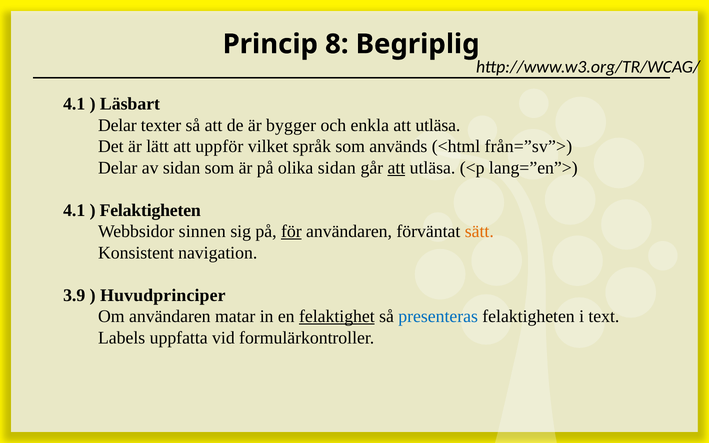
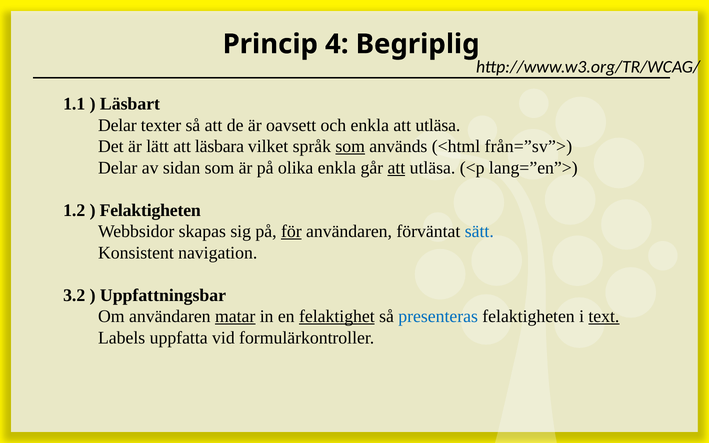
8: 8 -> 4
4.1 at (74, 104): 4.1 -> 1.1
bygger: bygger -> oavsett
uppför: uppför -> läsbara
som at (350, 147) underline: none -> present
olika sidan: sidan -> enkla
4.1 at (74, 210): 4.1 -> 1.2
sinnen: sinnen -> skapas
sätt colour: orange -> blue
3.9: 3.9 -> 3.2
Huvudprinciper: Huvudprinciper -> Uppfattningsbar
matar underline: none -> present
text underline: none -> present
